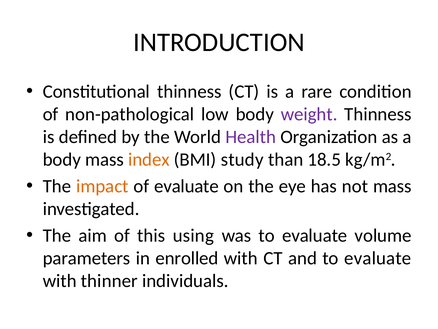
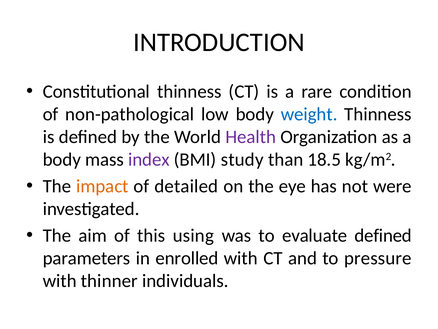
weight colour: purple -> blue
index colour: orange -> purple
of evaluate: evaluate -> detailed
not mass: mass -> were
evaluate volume: volume -> defined
and to evaluate: evaluate -> pressure
